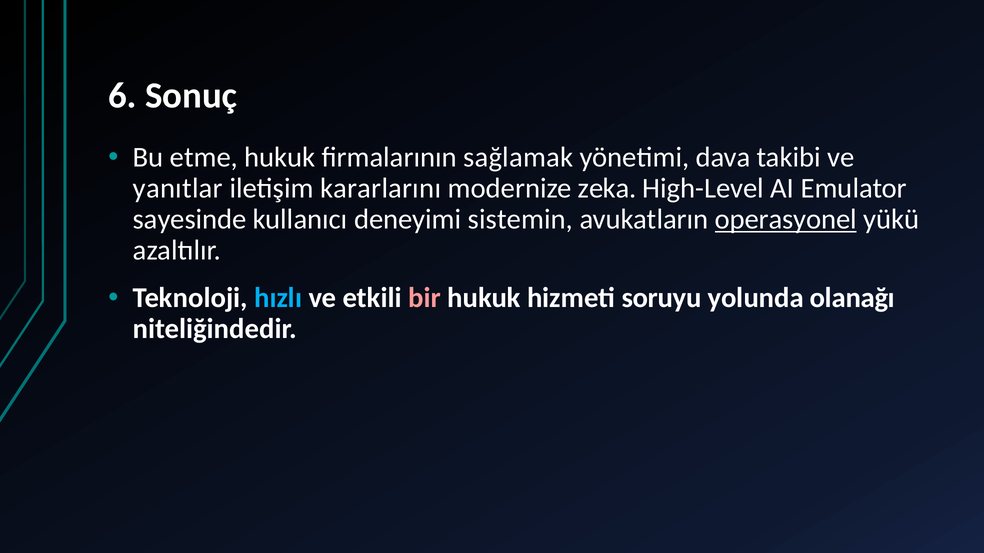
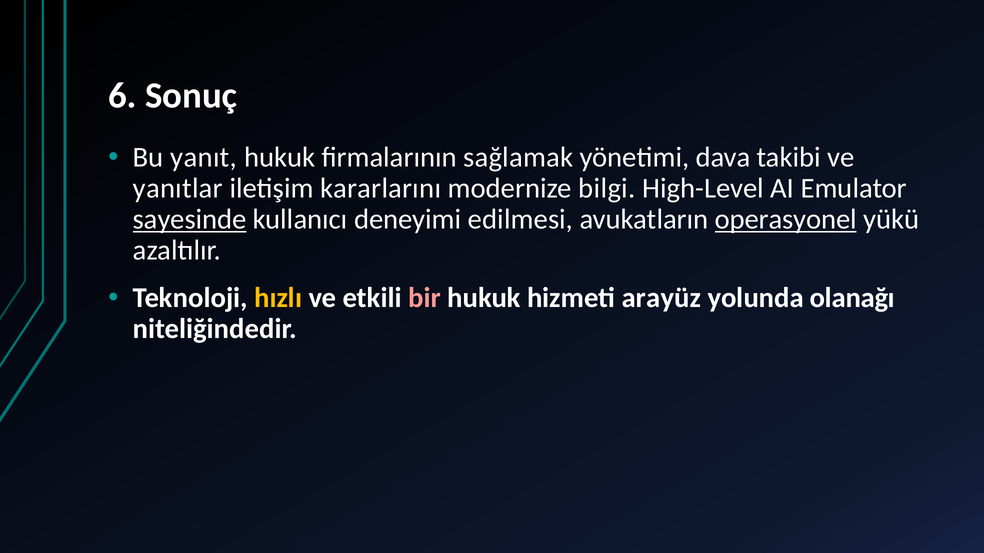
etme: etme -> yanıt
zeka: zeka -> bilgi
sayesinde underline: none -> present
sistemin: sistemin -> edilmesi
hızlı colour: light blue -> yellow
soruyu: soruyu -> arayüz
